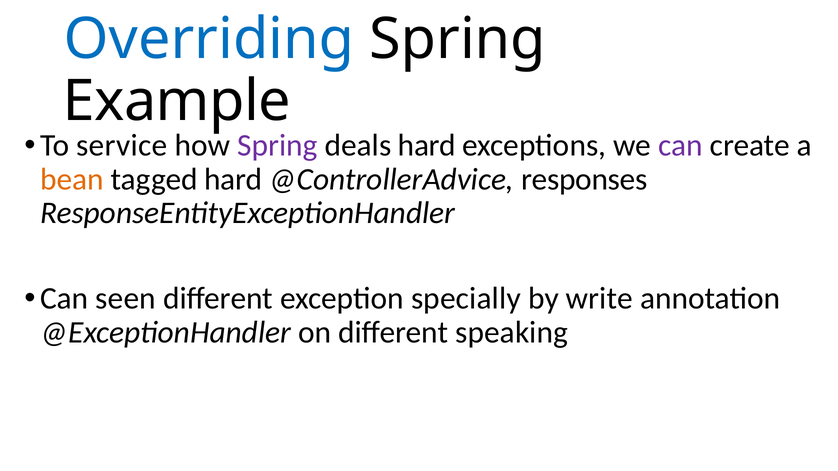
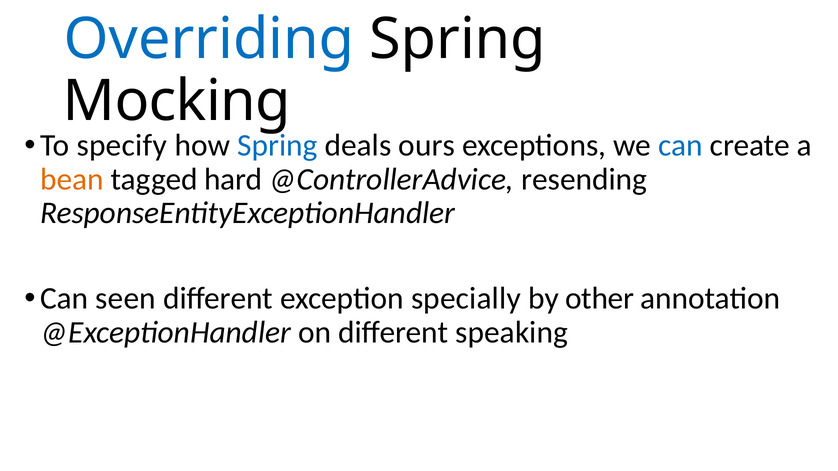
Example: Example -> Mocking
service: service -> specify
Spring at (277, 145) colour: purple -> blue
deals hard: hard -> ours
can at (680, 145) colour: purple -> blue
responses: responses -> resending
write: write -> other
